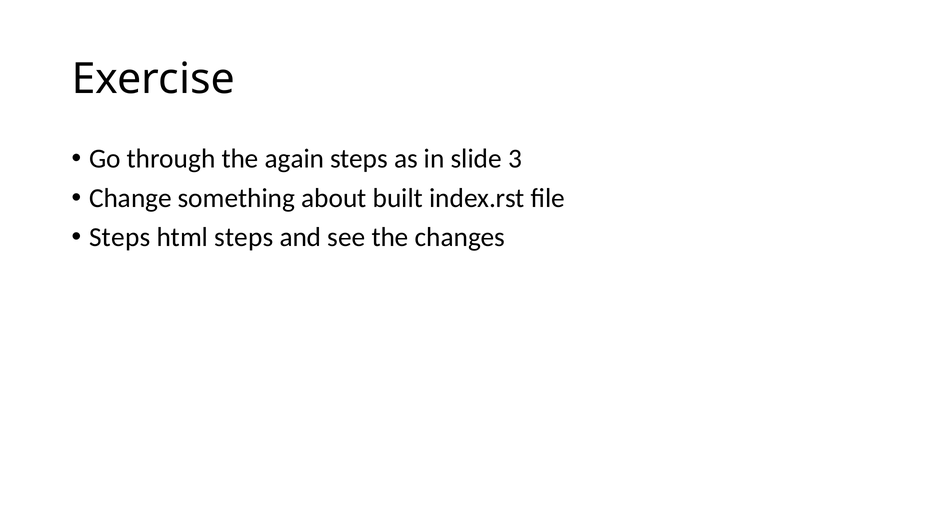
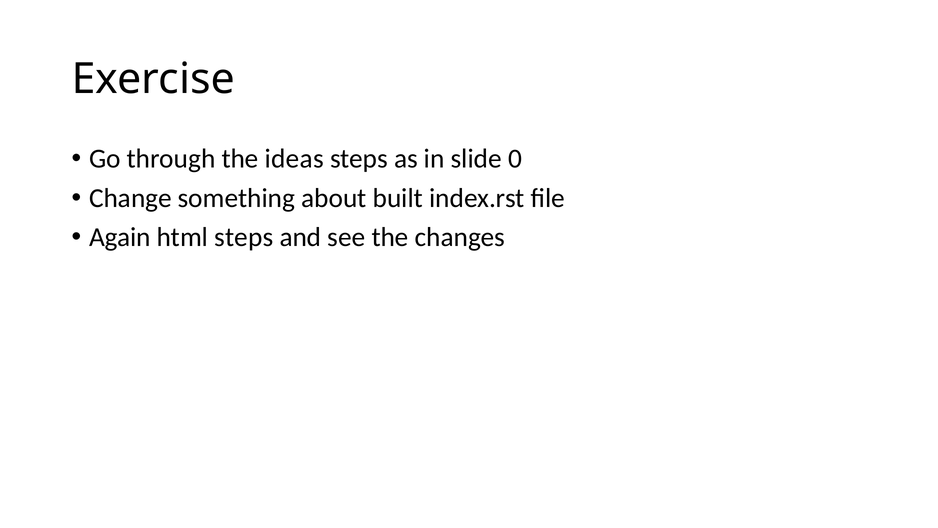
again: again -> ideas
3: 3 -> 0
Steps at (120, 237): Steps -> Again
